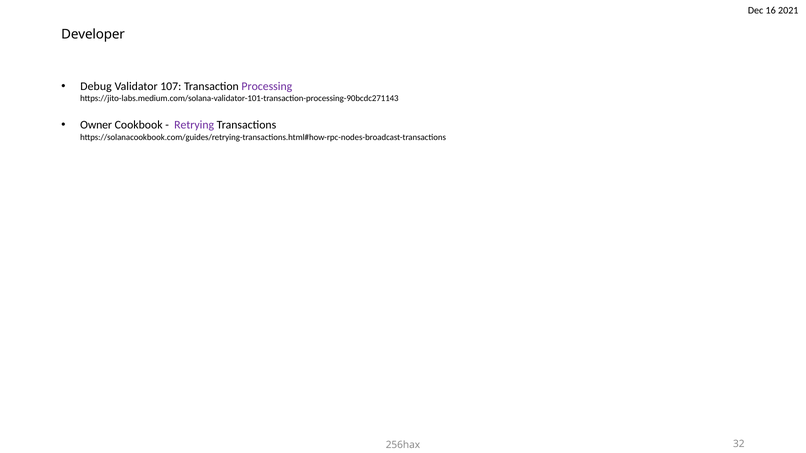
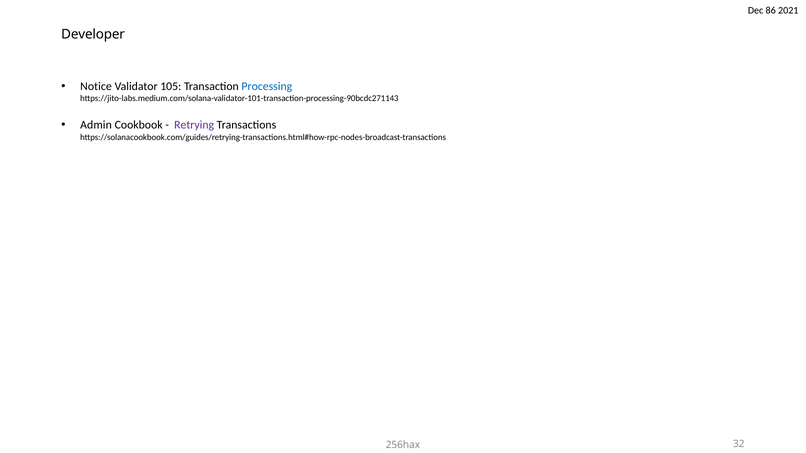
16: 16 -> 86
Debug: Debug -> Notice
107: 107 -> 105
Processing colour: purple -> blue
Owner: Owner -> Admin
